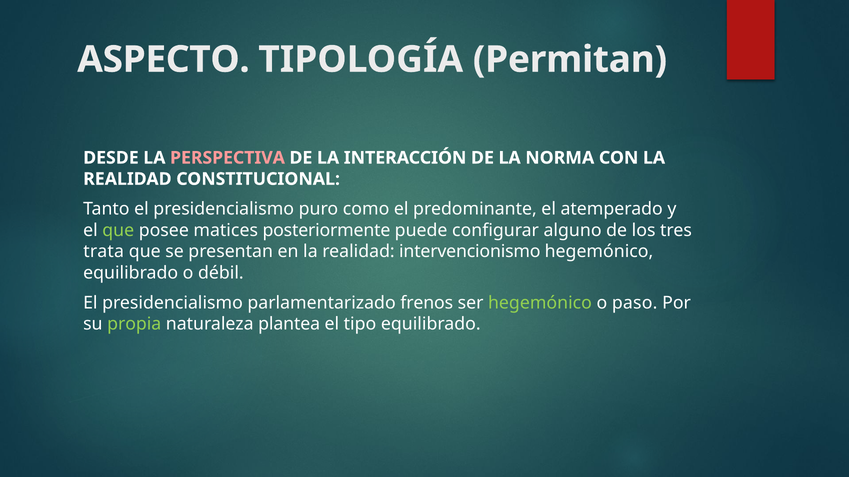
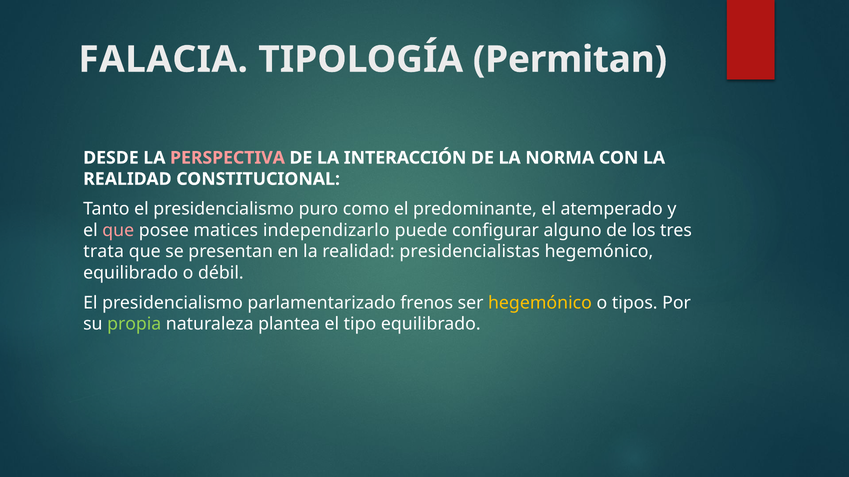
ASPECTO: ASPECTO -> FALACIA
que at (118, 231) colour: light green -> pink
posteriormente: posteriormente -> independizarlo
intervencionismo: intervencionismo -> presidencialistas
hegemónico at (540, 303) colour: light green -> yellow
paso: paso -> tipos
